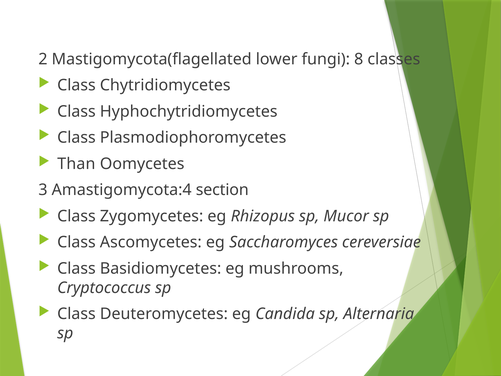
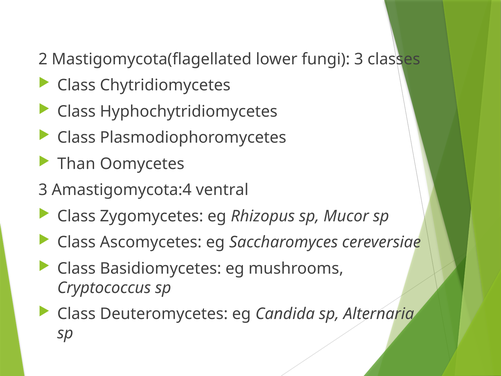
fungi 8: 8 -> 3
section: section -> ventral
